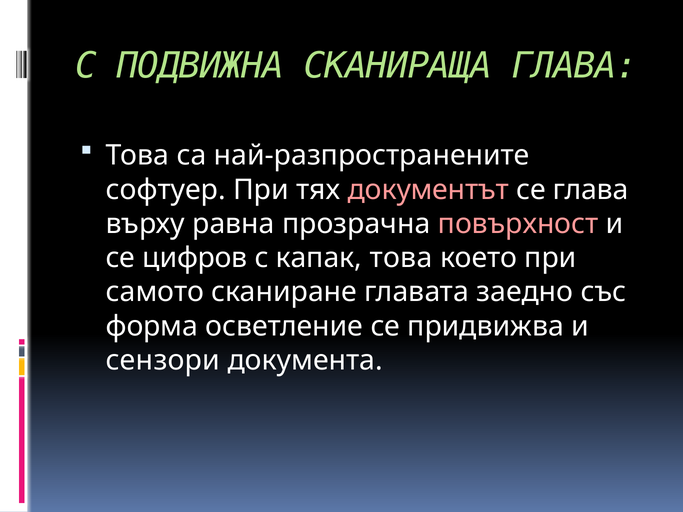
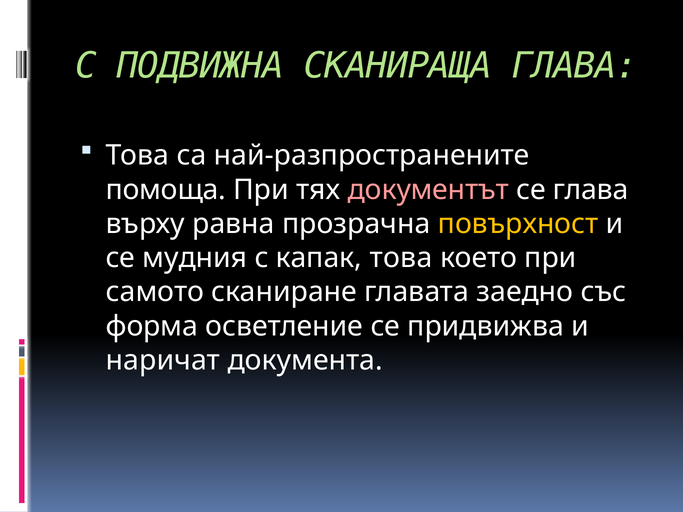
софтуер: софтуер -> помоща
повърхност colour: pink -> yellow
цифров: цифров -> мудния
сензори: сензори -> наричат
